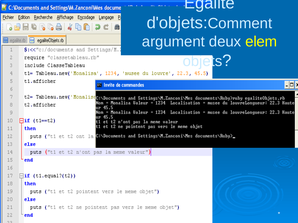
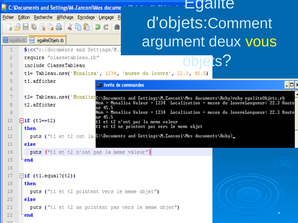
elem: elem -> vous
